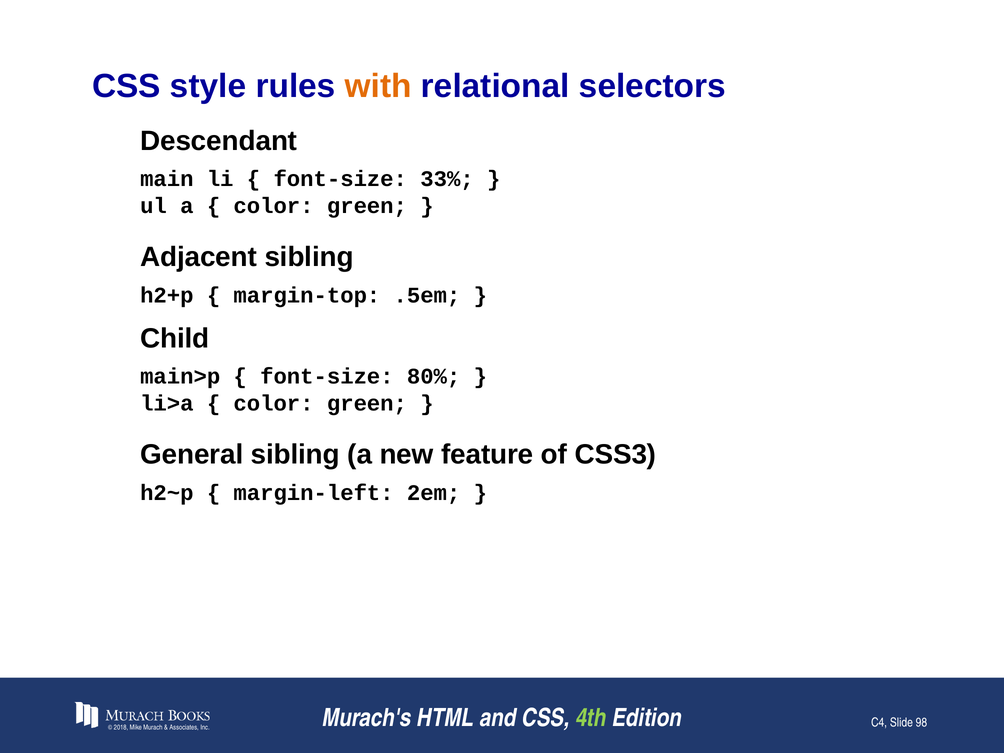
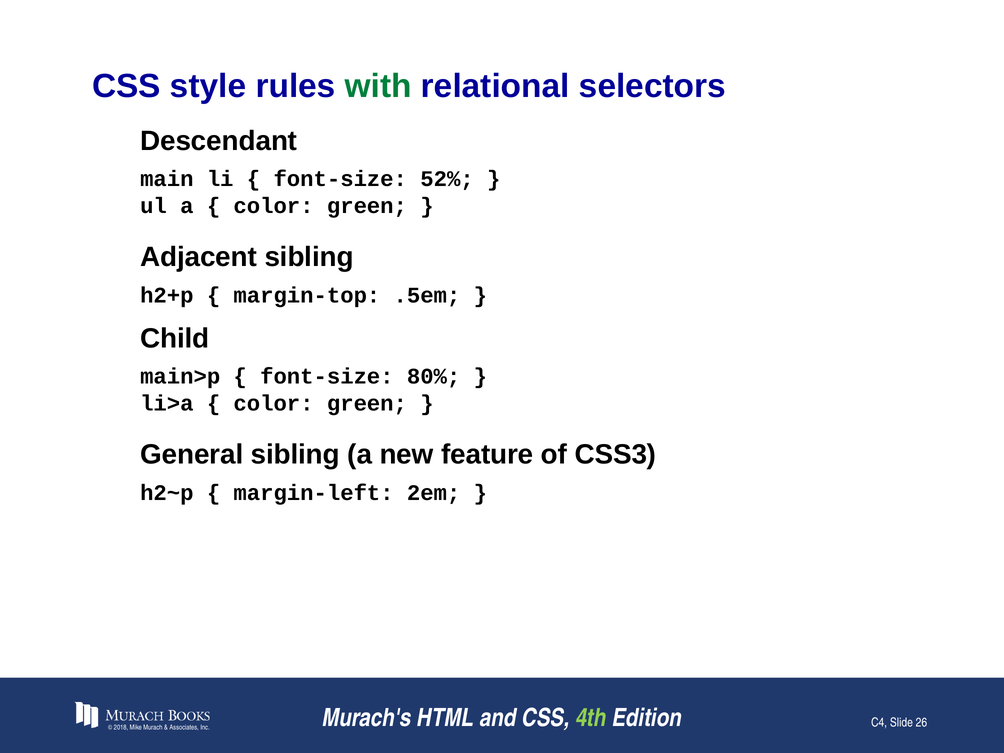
with colour: orange -> green
33%: 33% -> 52%
98: 98 -> 26
